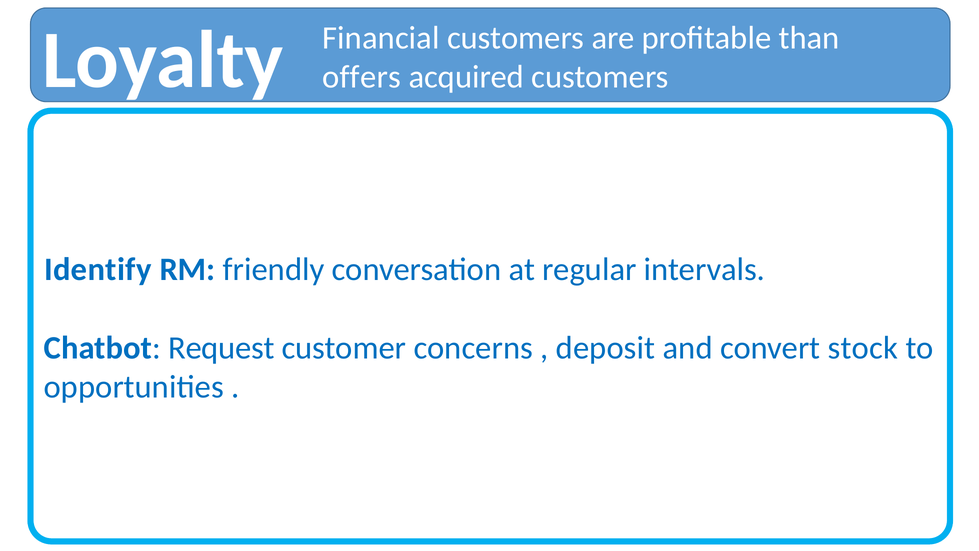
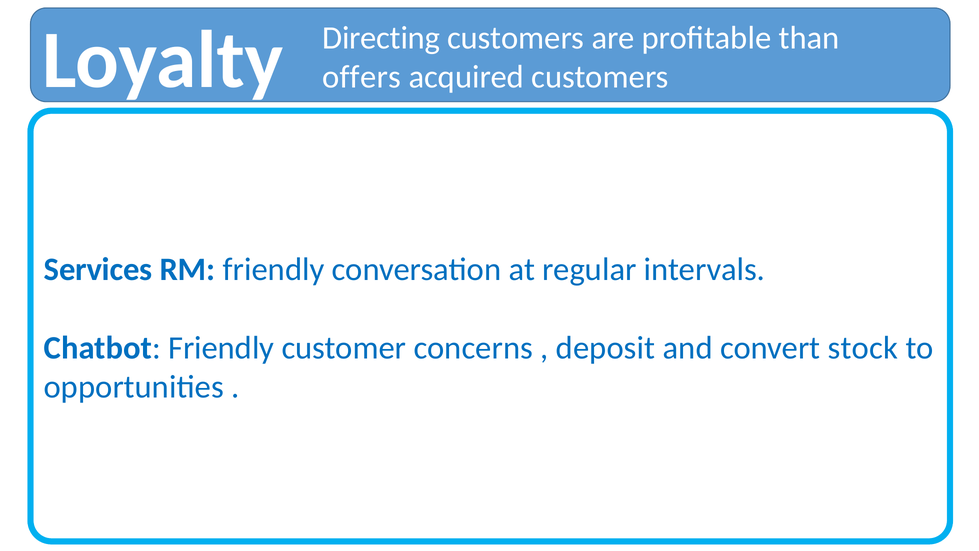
Financial: Financial -> Directing
Identify: Identify -> Services
Chatbot Request: Request -> Friendly
